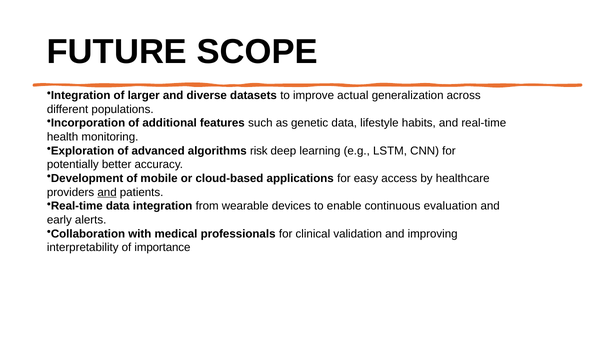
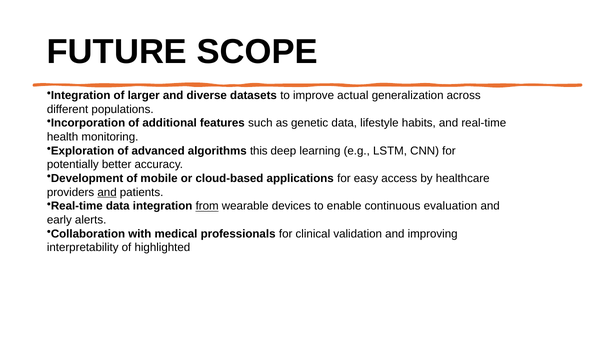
risk: risk -> this
from underline: none -> present
importance: importance -> highlighted
